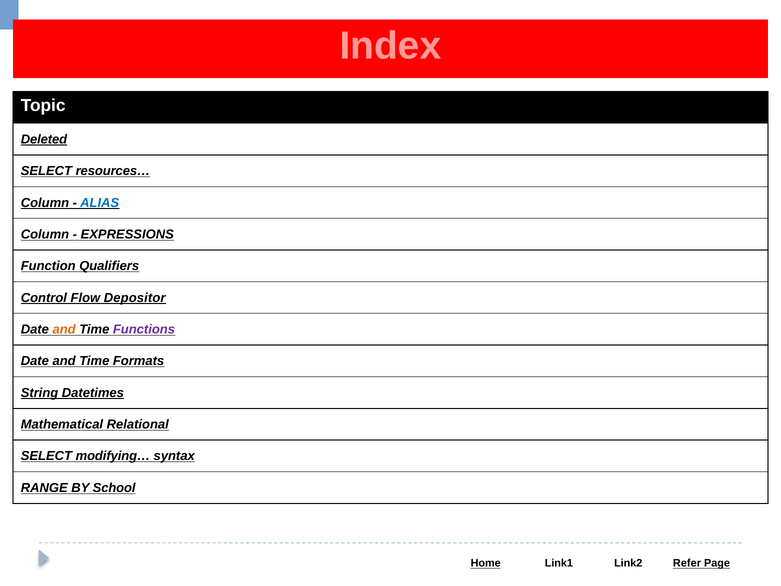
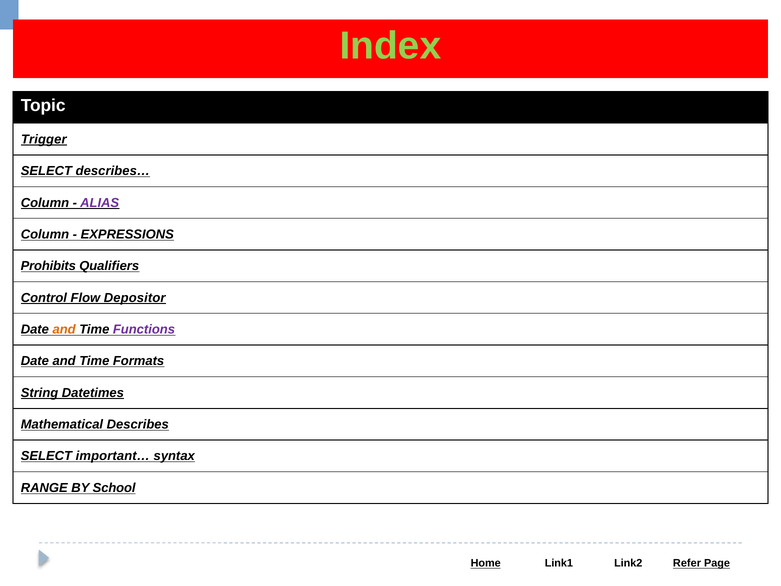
Index colour: pink -> light green
Deleted: Deleted -> Trigger
resources…: resources… -> describes…
ALIAS colour: blue -> purple
Function: Function -> Prohibits
Relational: Relational -> Describes
modifying…: modifying… -> important…
